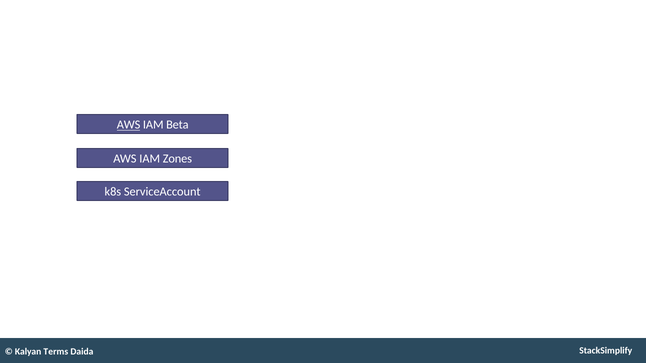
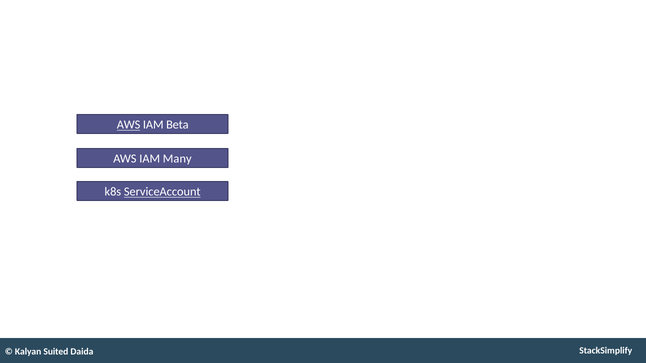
Zones: Zones -> Many
ServiceAccount underline: none -> present
Terms: Terms -> Suited
